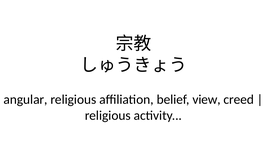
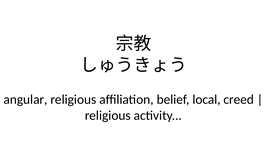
view: view -> local
